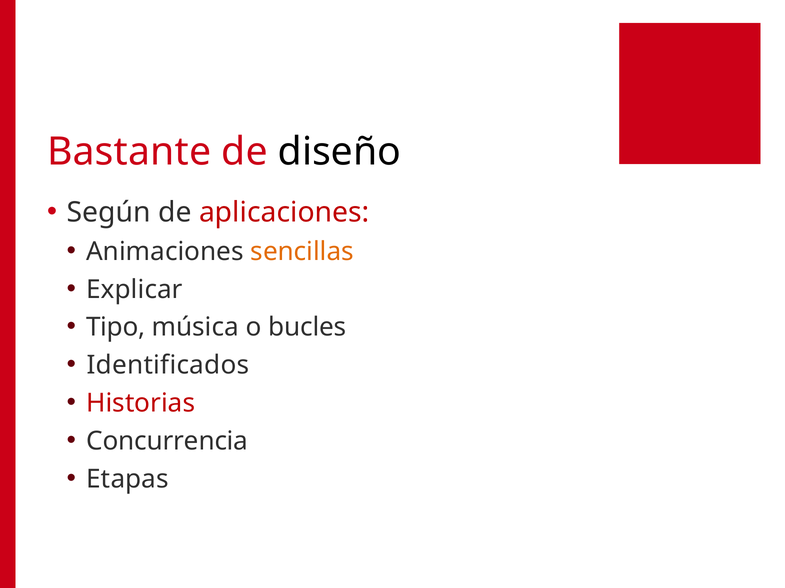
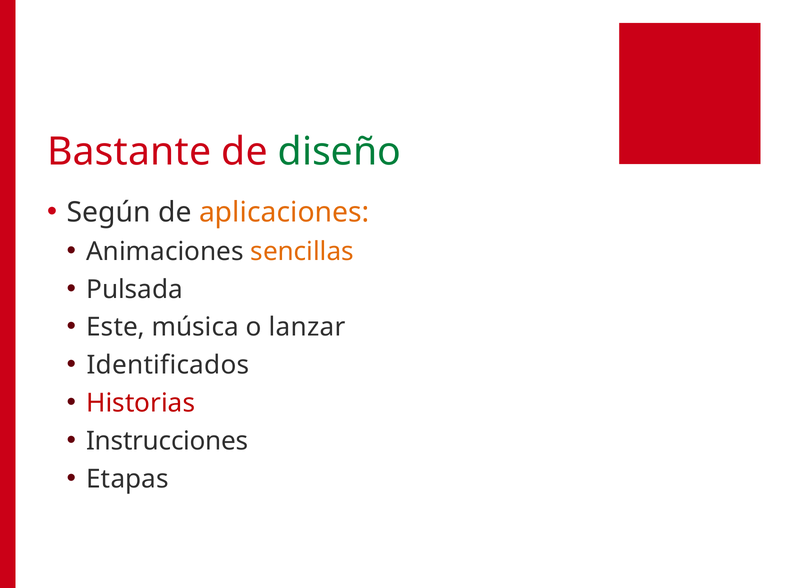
diseño colour: black -> green
aplicaciones colour: red -> orange
Explicar: Explicar -> Pulsada
Tipo: Tipo -> Este
bucles: bucles -> lanzar
Concurrencia: Concurrencia -> Instrucciones
